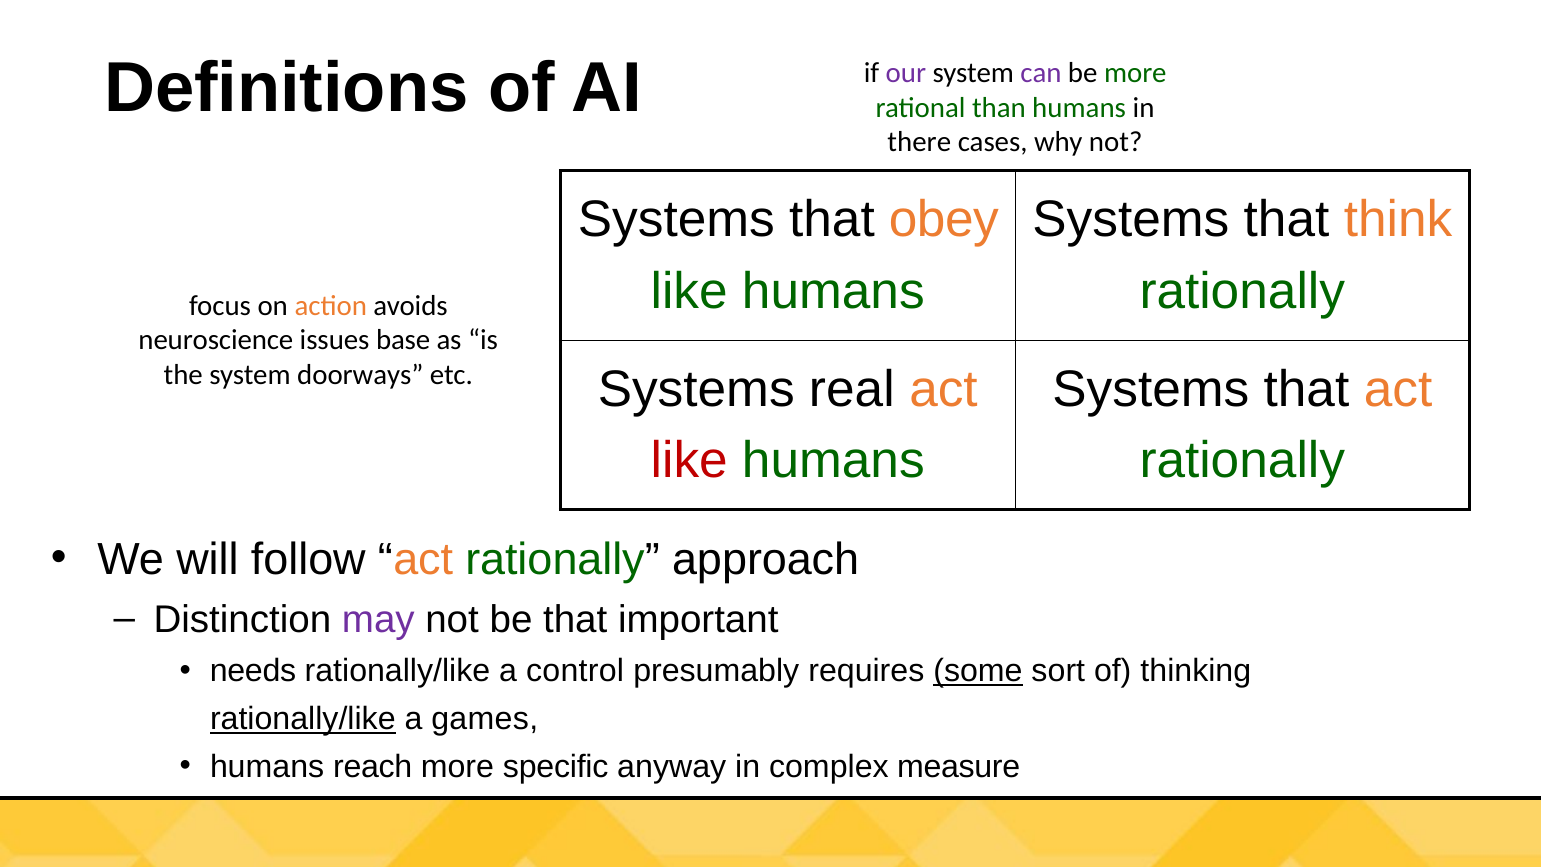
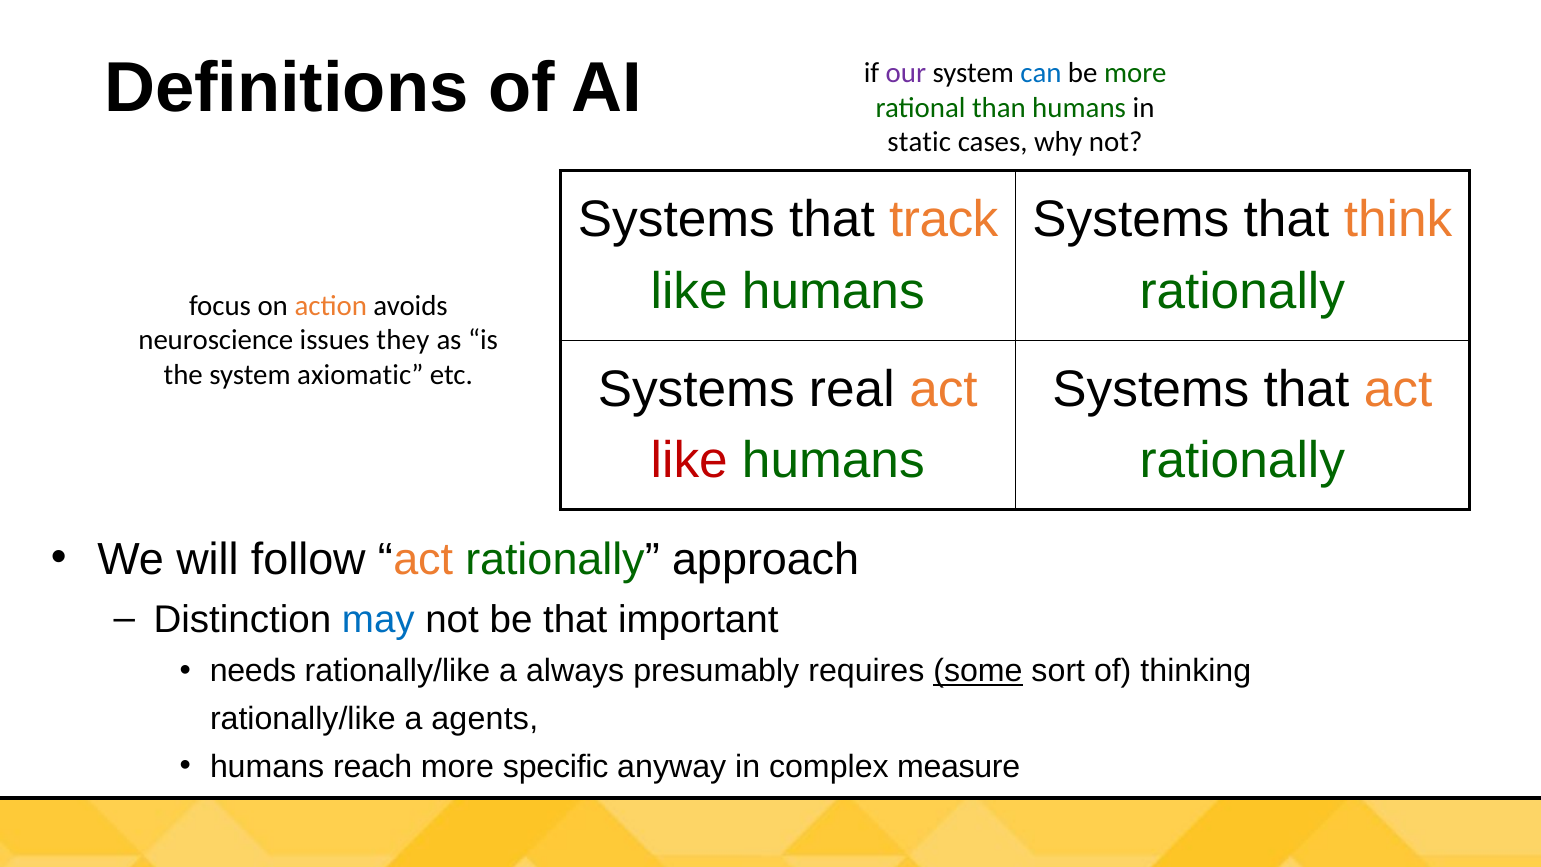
can colour: purple -> blue
there: there -> static
obey: obey -> track
base: base -> they
doorways: doorways -> axiomatic
may colour: purple -> blue
control: control -> always
rationally/like at (303, 719) underline: present -> none
games: games -> agents
